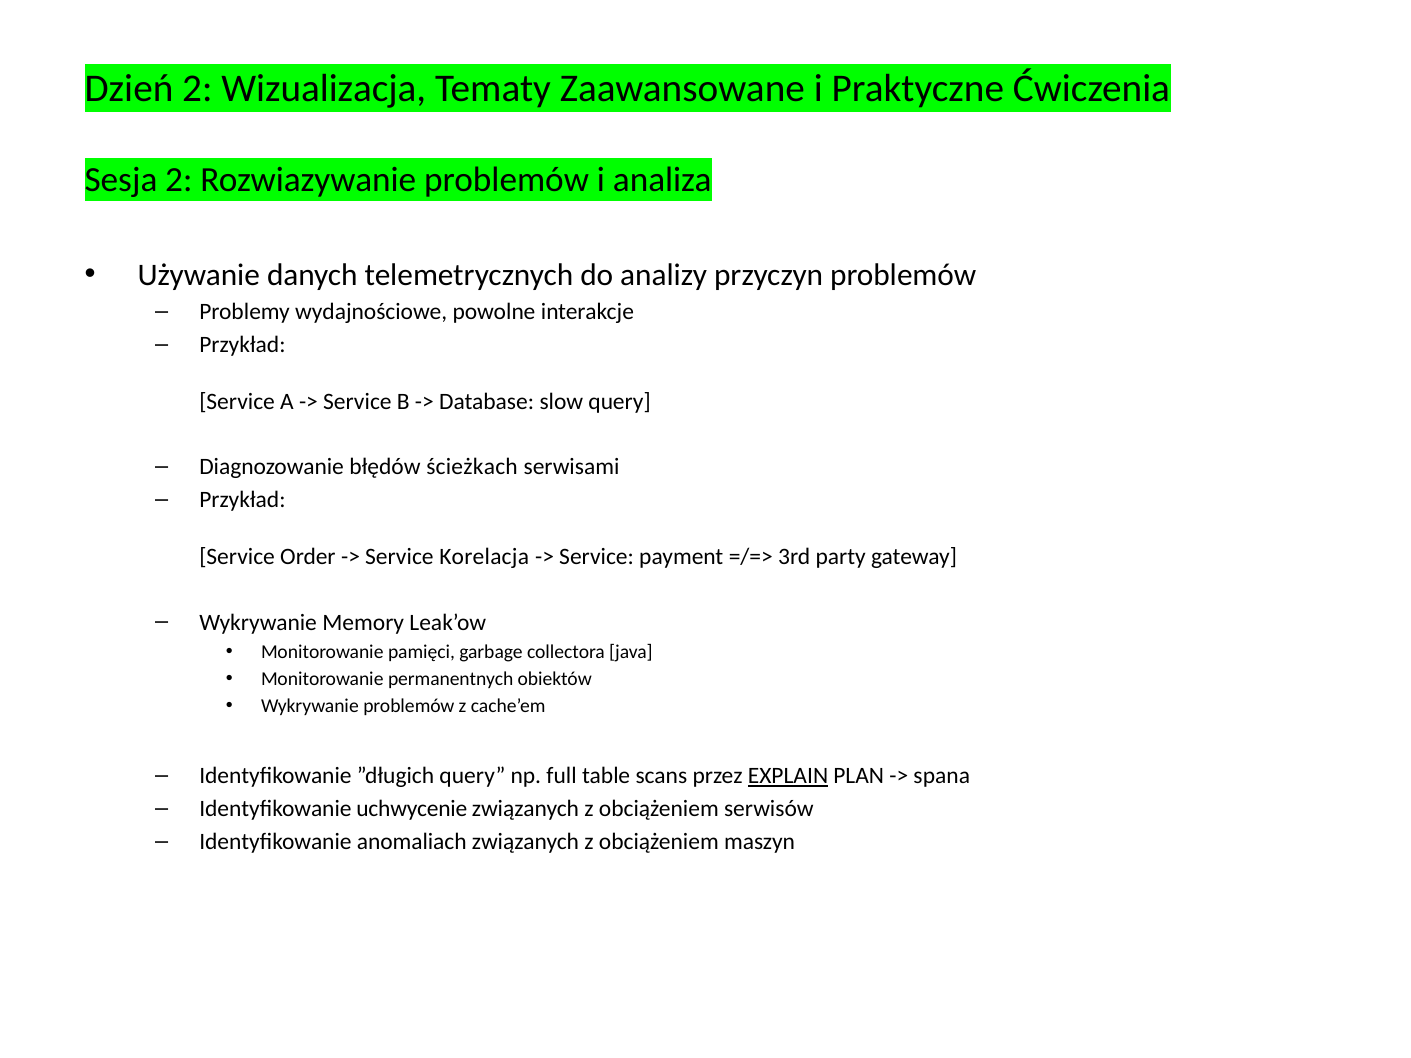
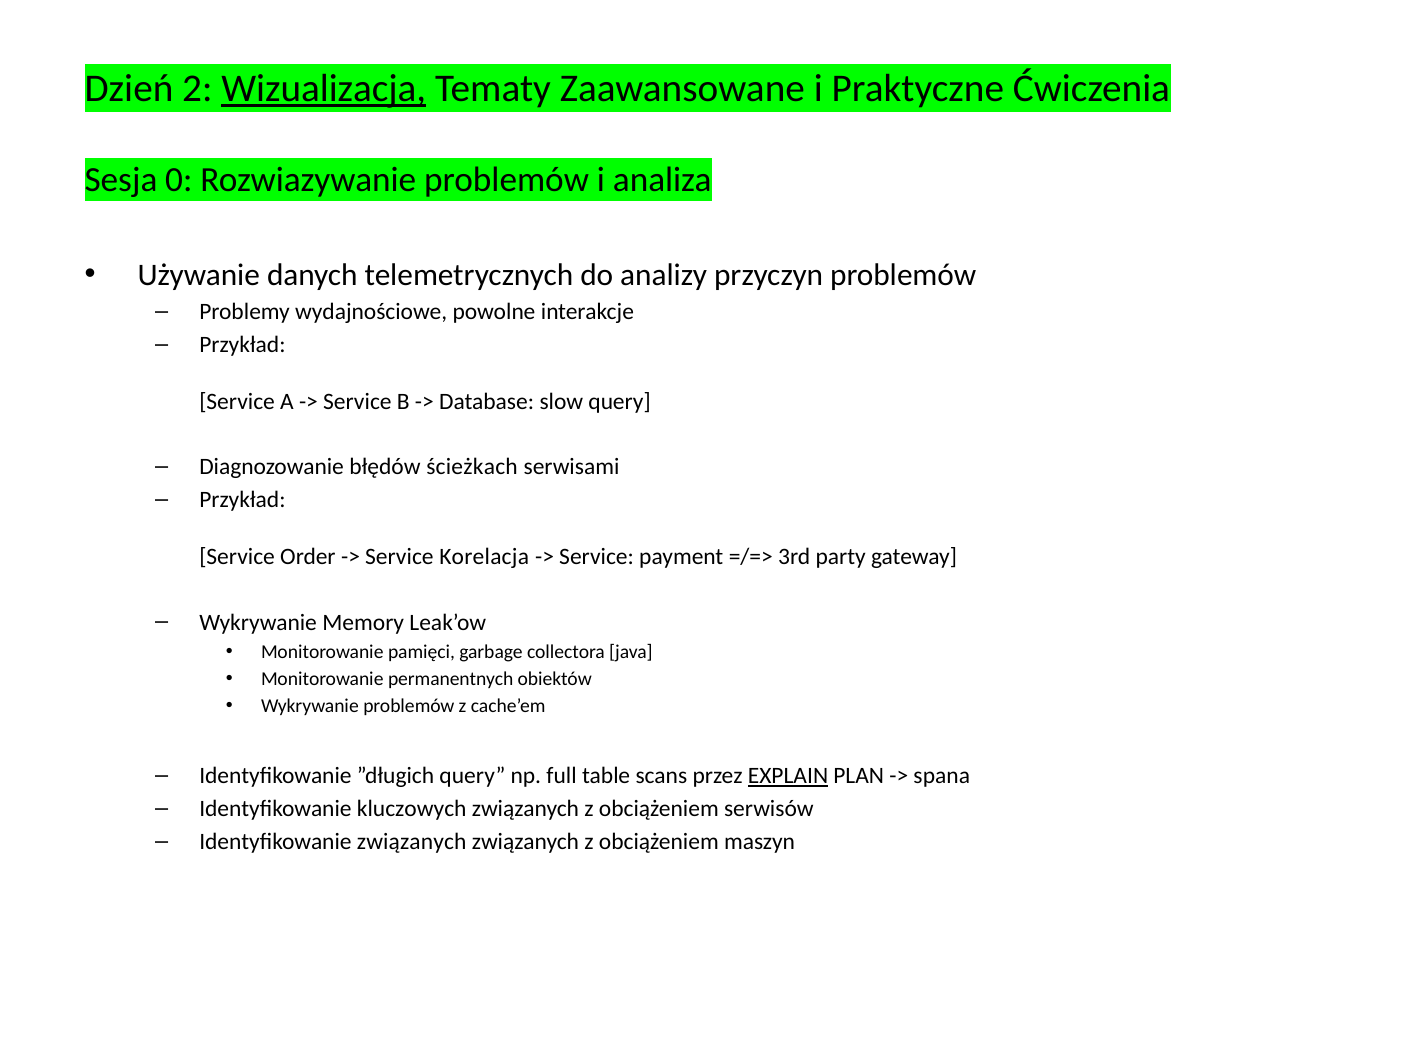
Wizualizacja underline: none -> present
Sesja 2: 2 -> 0
uchwycenie: uchwycenie -> kluczowych
Identyfikowanie anomaliach: anomaliach -> związanych
